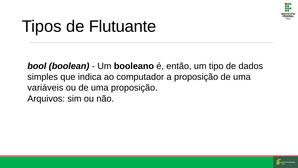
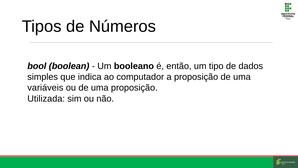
Flutuante: Flutuante -> Números
Arquivos: Arquivos -> Utilizada
